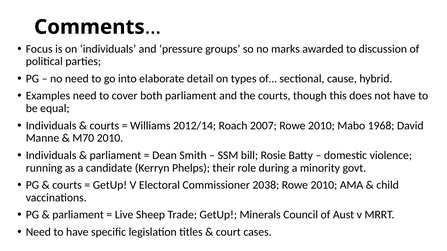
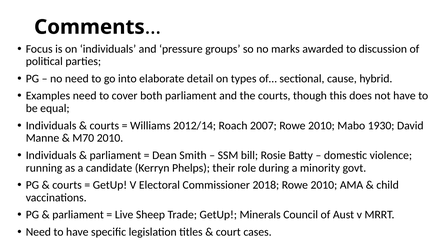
1968: 1968 -> 1930
2038: 2038 -> 2018
